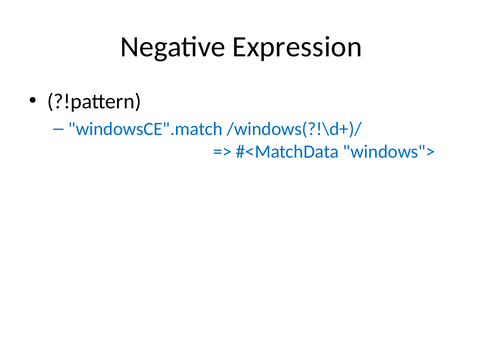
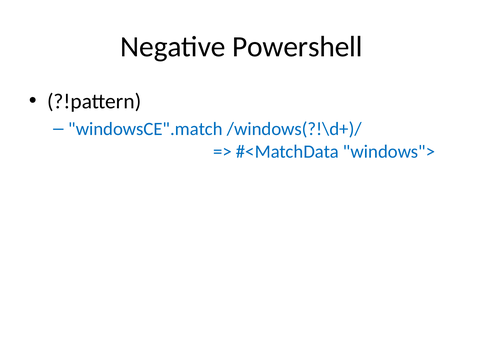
Expression: Expression -> Powershell
